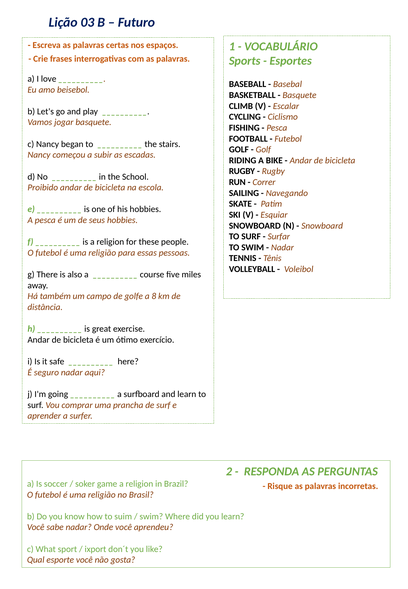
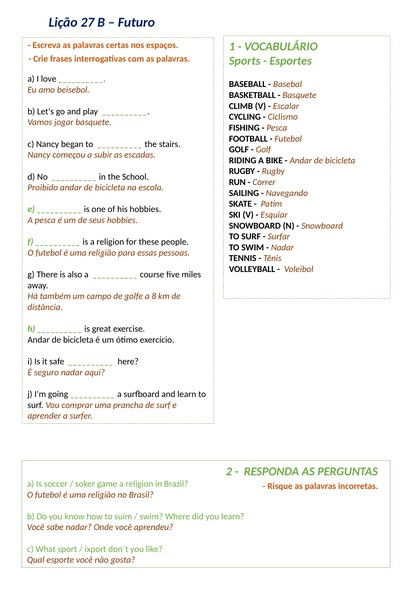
03: 03 -> 27
